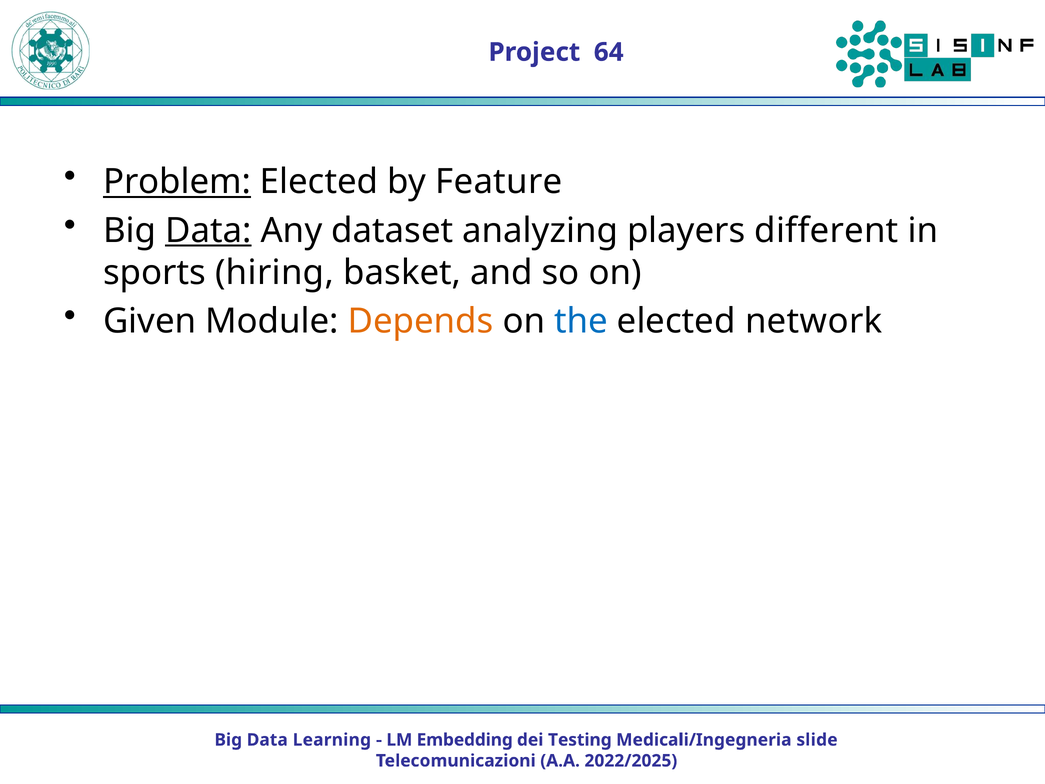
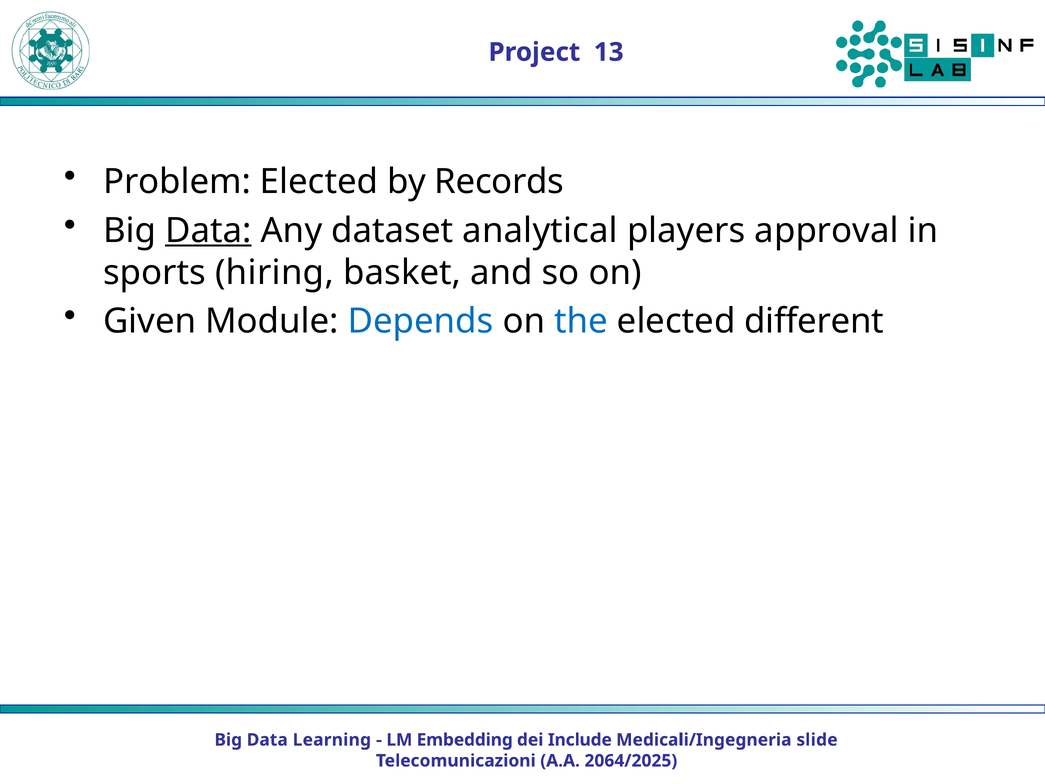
64: 64 -> 13
Problem underline: present -> none
Feature: Feature -> Records
analyzing: analyzing -> analytical
different: different -> approval
Depends colour: orange -> blue
network: network -> different
Testing: Testing -> Include
2022/2025: 2022/2025 -> 2064/2025
